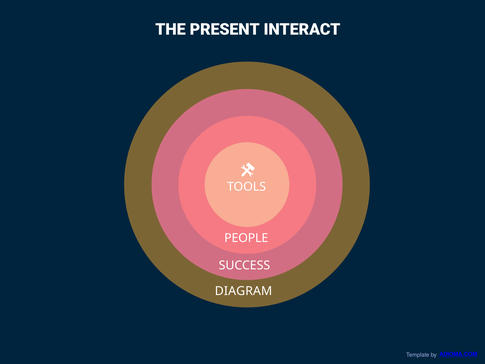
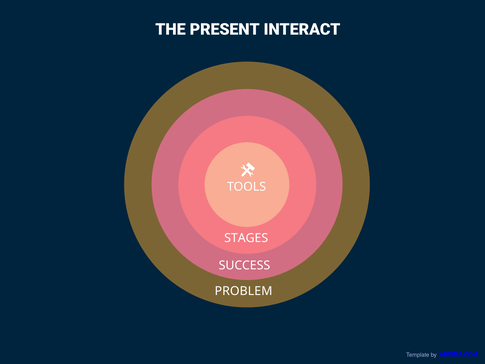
PEOPLE: PEOPLE -> STAGES
DIAGRAM: DIAGRAM -> PROBLEM
